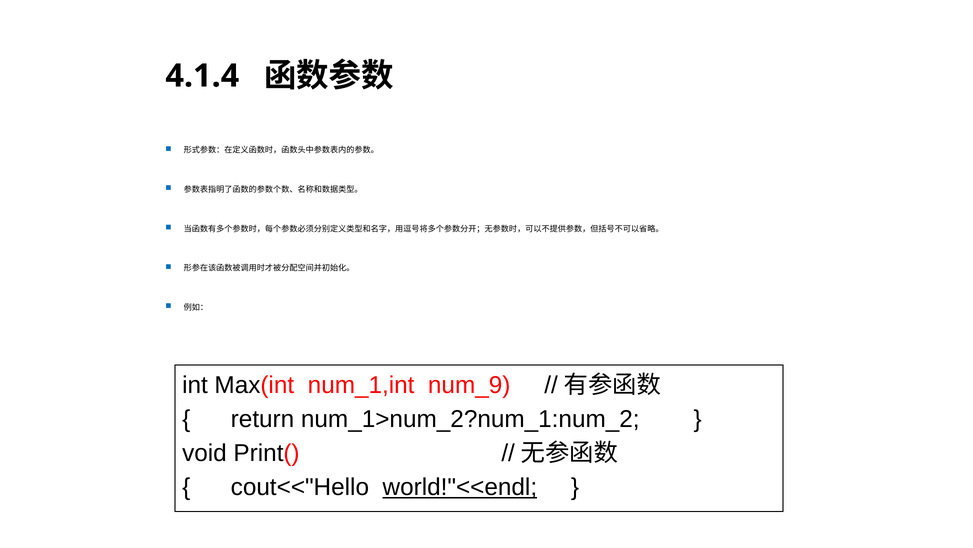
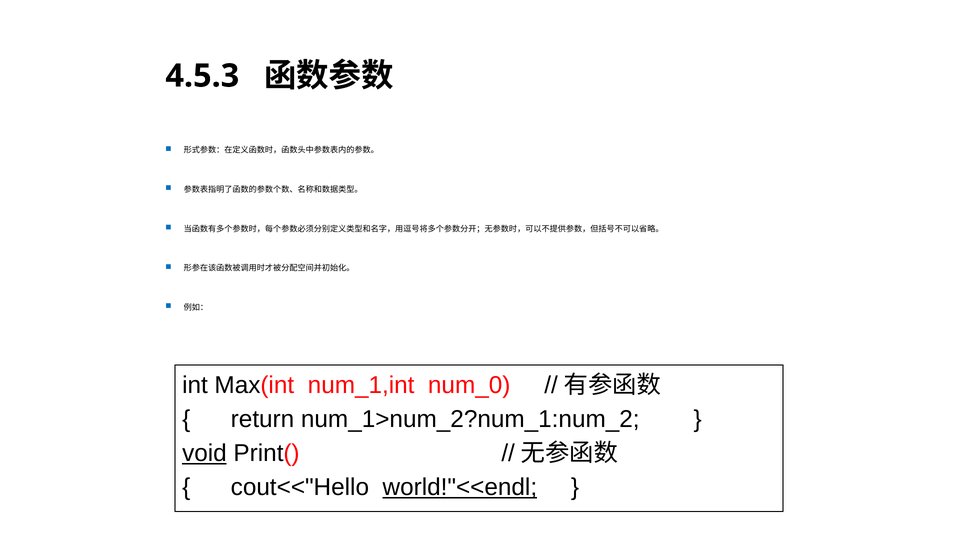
4.1.4: 4.1.4 -> 4.5.3
num_9: num_9 -> num_0
void underline: none -> present
